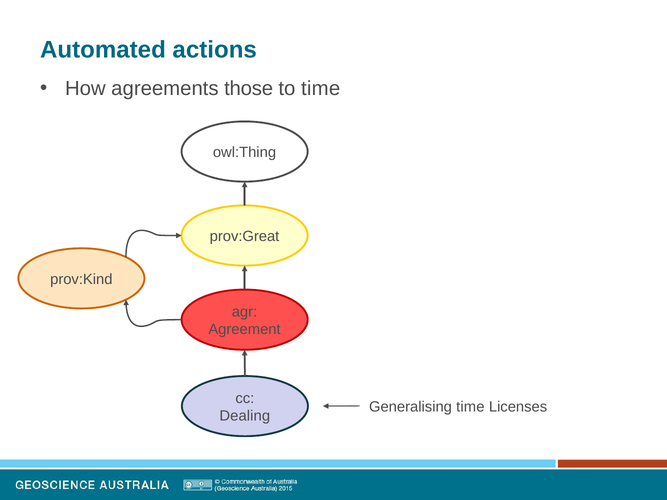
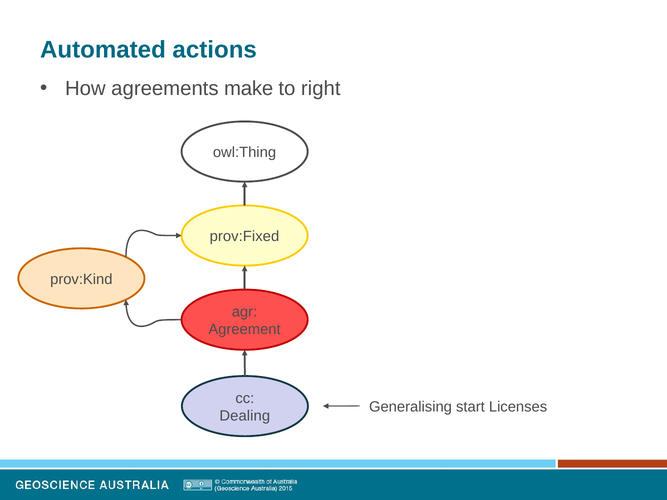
those: those -> make
to time: time -> right
prov:Great: prov:Great -> prov:Fixed
Generalising time: time -> start
